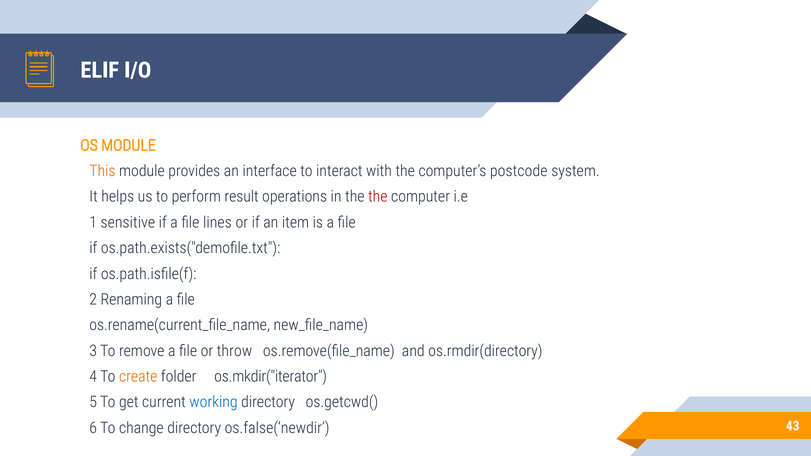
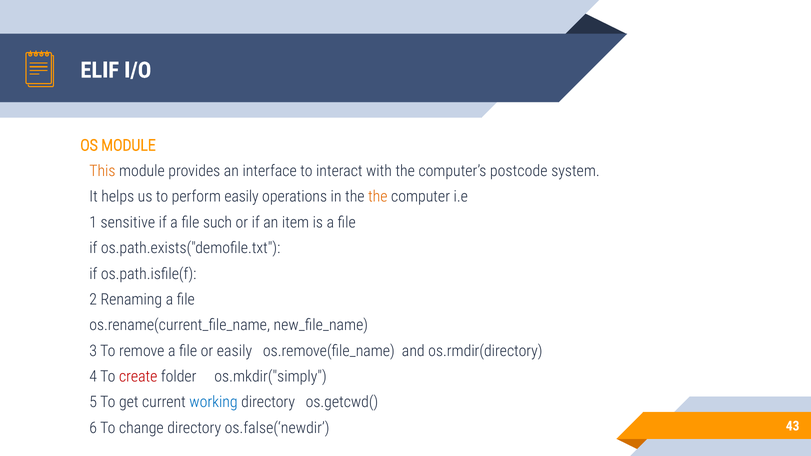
perform result: result -> easily
the at (378, 197) colour: red -> orange
lines: lines -> such
or throw: throw -> easily
create colour: orange -> red
os.mkdir("iterator: os.mkdir("iterator -> os.mkdir("simply
